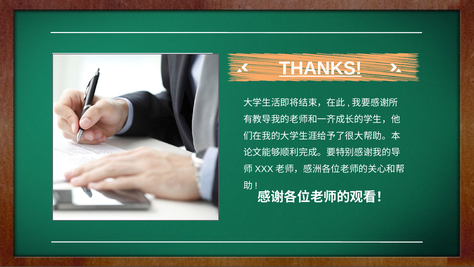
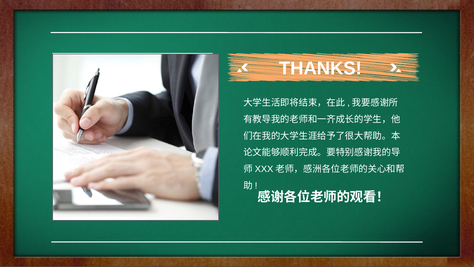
THANKS underline: present -> none
